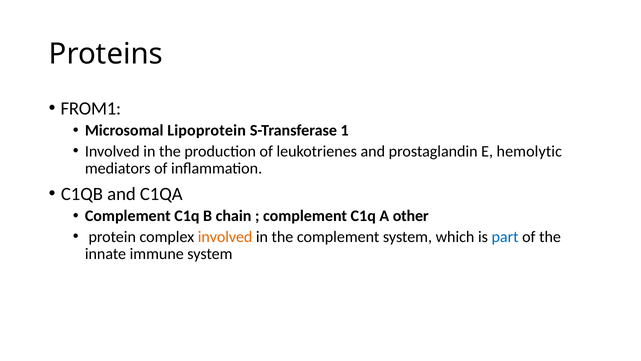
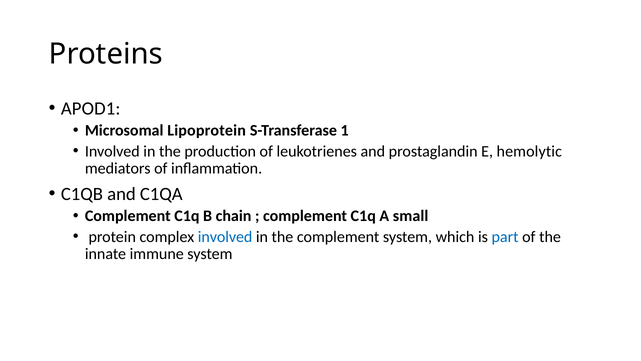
FROM1: FROM1 -> APOD1
other: other -> small
involved at (225, 237) colour: orange -> blue
